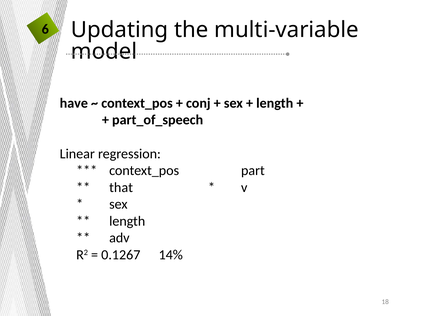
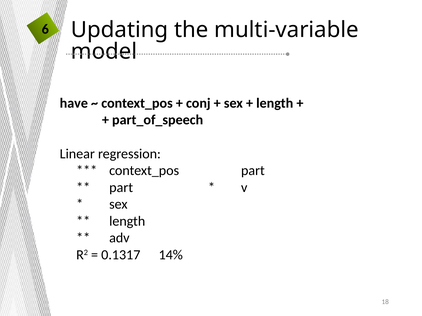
that at (121, 188): that -> part
0.1267: 0.1267 -> 0.1317
